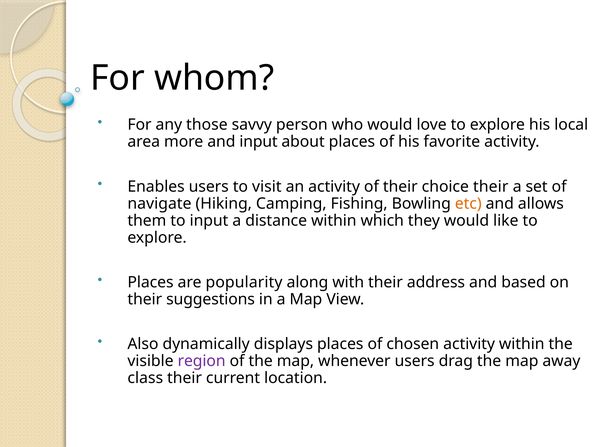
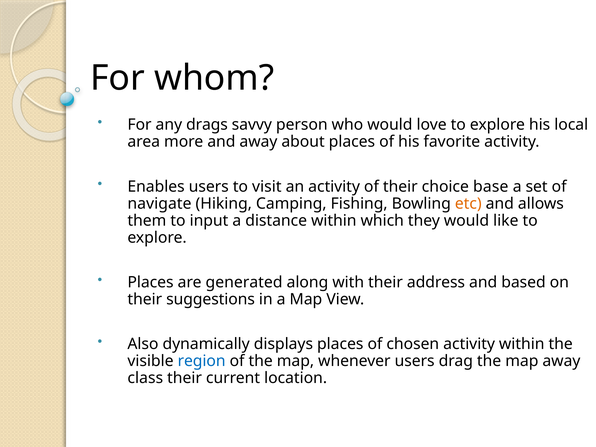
those: those -> drags
and input: input -> away
choice their: their -> base
popularity: popularity -> generated
region colour: purple -> blue
